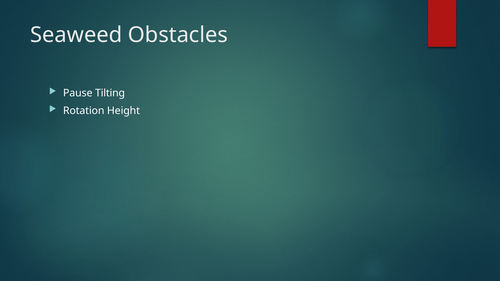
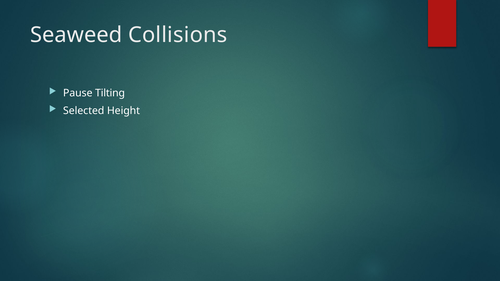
Obstacles: Obstacles -> Collisions
Rotation: Rotation -> Selected
